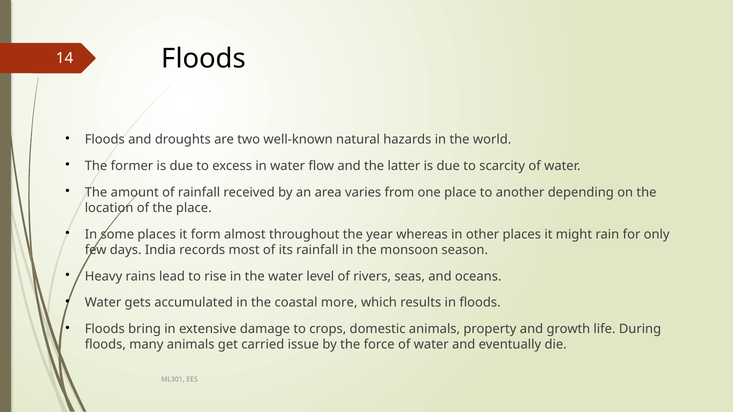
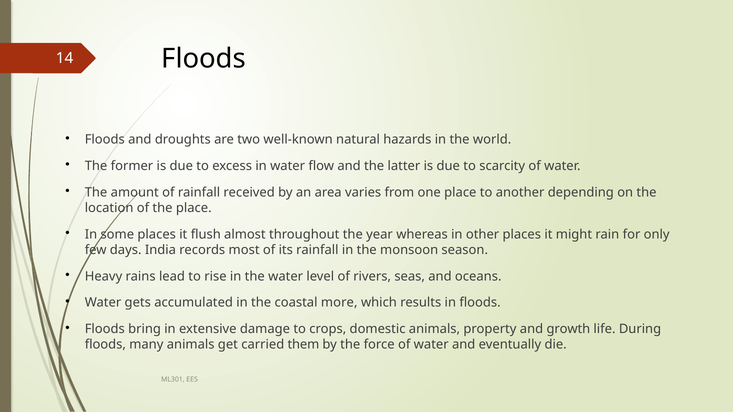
form: form -> flush
issue: issue -> them
